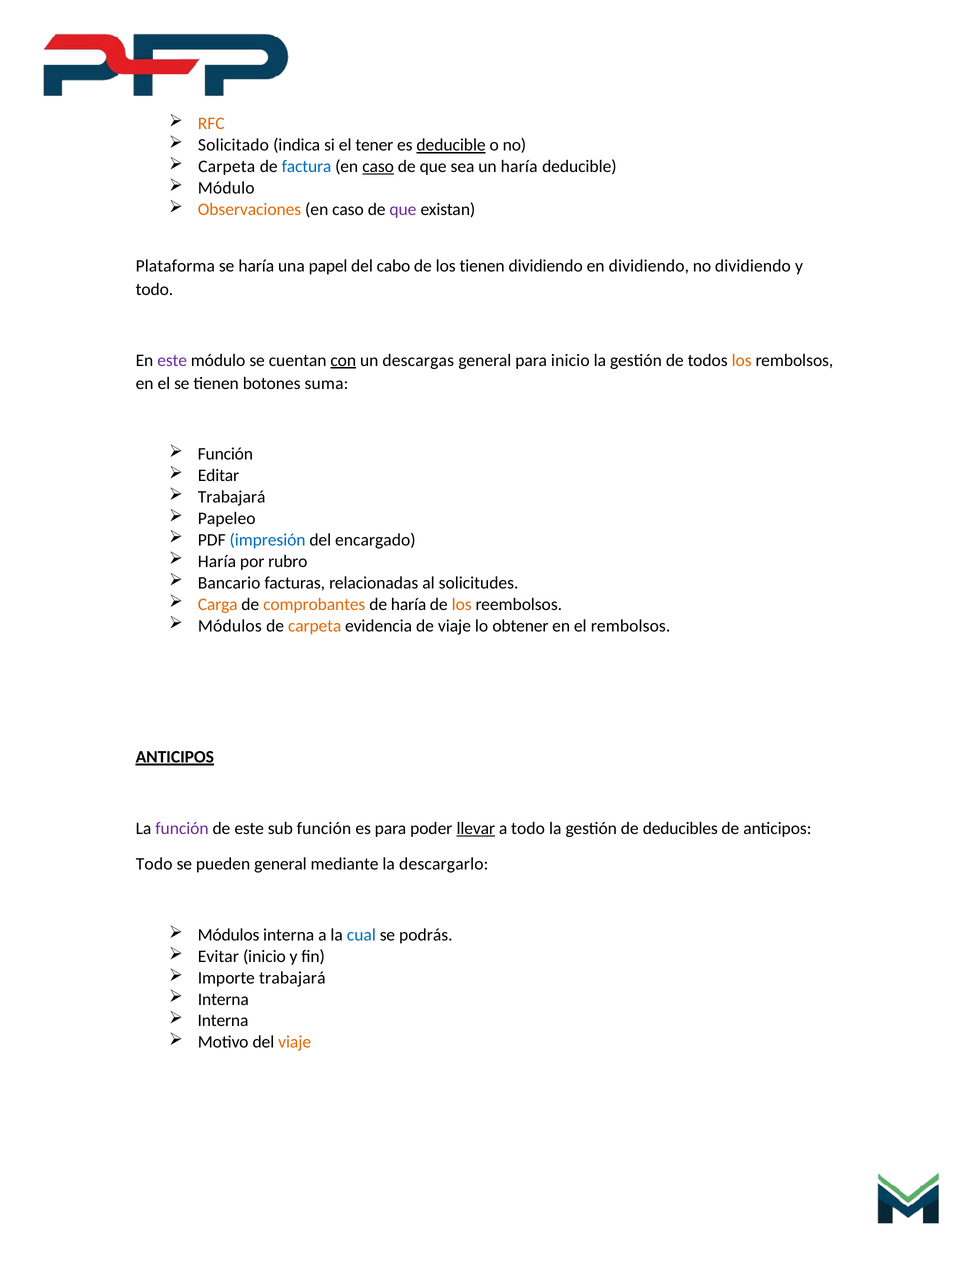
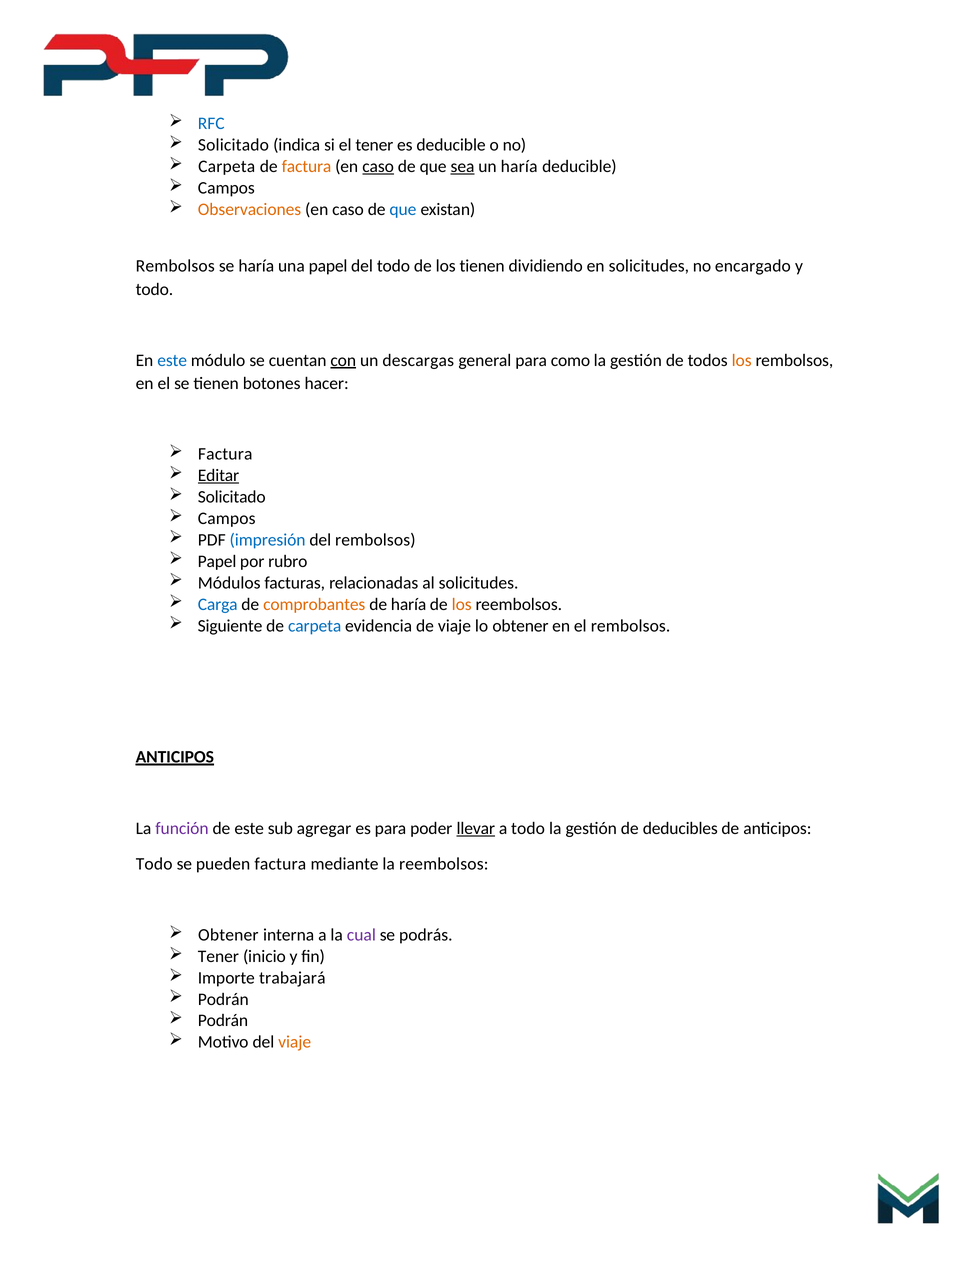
RFC colour: orange -> blue
deducible at (451, 145) underline: present -> none
factura at (307, 167) colour: blue -> orange
sea underline: none -> present
Módulo at (226, 188): Módulo -> Campos
que at (403, 210) colour: purple -> blue
Plataforma at (175, 266): Plataforma -> Rembolsos
del cabo: cabo -> todo
en dividiendo: dividiendo -> solicitudes
no dividiendo: dividiendo -> encargado
este at (172, 360) colour: purple -> blue
para inicio: inicio -> como
suma: suma -> hacer
Función at (225, 454): Función -> Factura
Editar underline: none -> present
Trabajará at (232, 497): Trabajará -> Solicitado
Papeleo at (227, 519): Papeleo -> Campos
del encargado: encargado -> rembolsos
Haría at (217, 561): Haría -> Papel
Bancario: Bancario -> Módulos
Carga colour: orange -> blue
Módulos at (230, 626): Módulos -> Siguiente
carpeta at (315, 626) colour: orange -> blue
sub función: función -> agregar
pueden general: general -> factura
la descargarlo: descargarlo -> reembolsos
Módulos at (229, 935): Módulos -> Obtener
cual colour: blue -> purple
Evitar at (218, 957): Evitar -> Tener
Interna at (223, 999): Interna -> Podrán
Interna at (223, 1021): Interna -> Podrán
